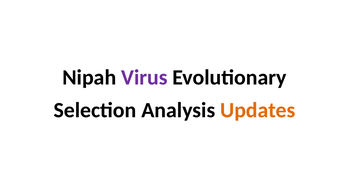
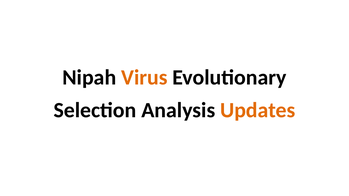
Virus colour: purple -> orange
